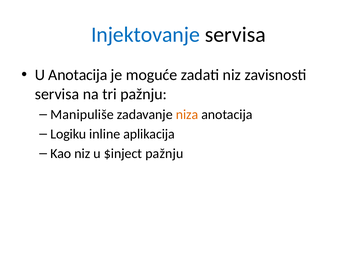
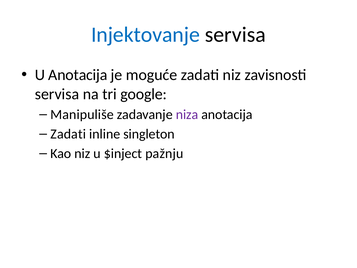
tri pažnju: pažnju -> google
niza colour: orange -> purple
Logiku at (68, 134): Logiku -> Zadati
aplikacija: aplikacija -> singleton
